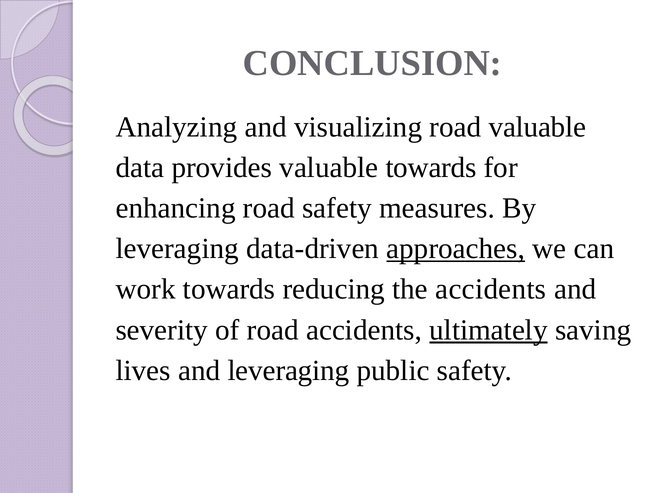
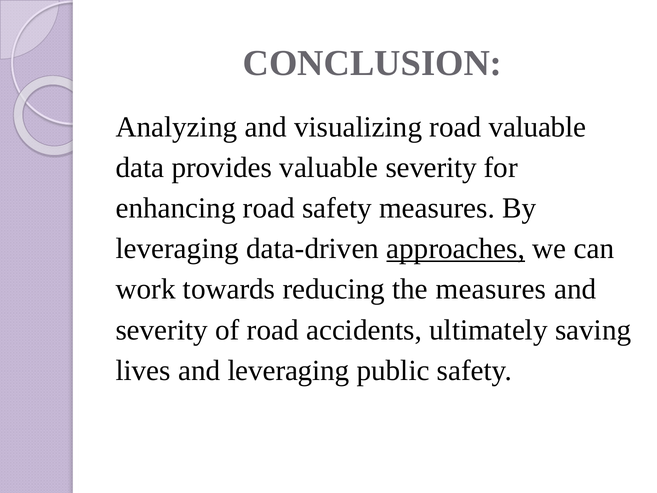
valuable towards: towards -> severity
the accidents: accidents -> measures
ultimately underline: present -> none
